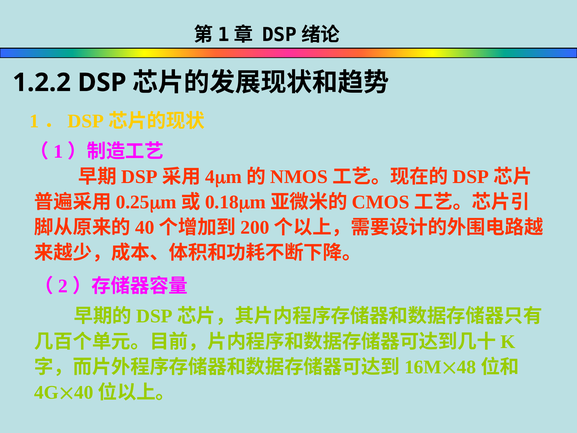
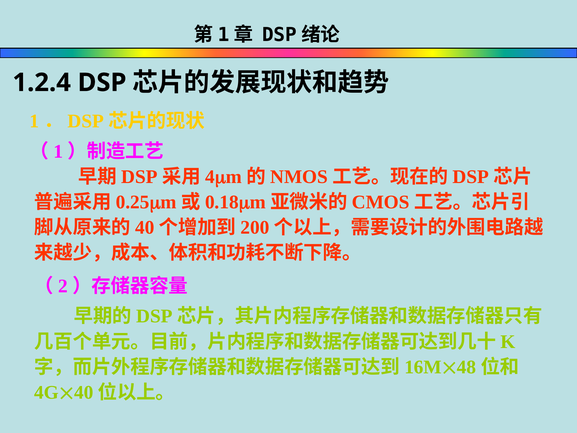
1.2.2: 1.2.2 -> 1.2.4
